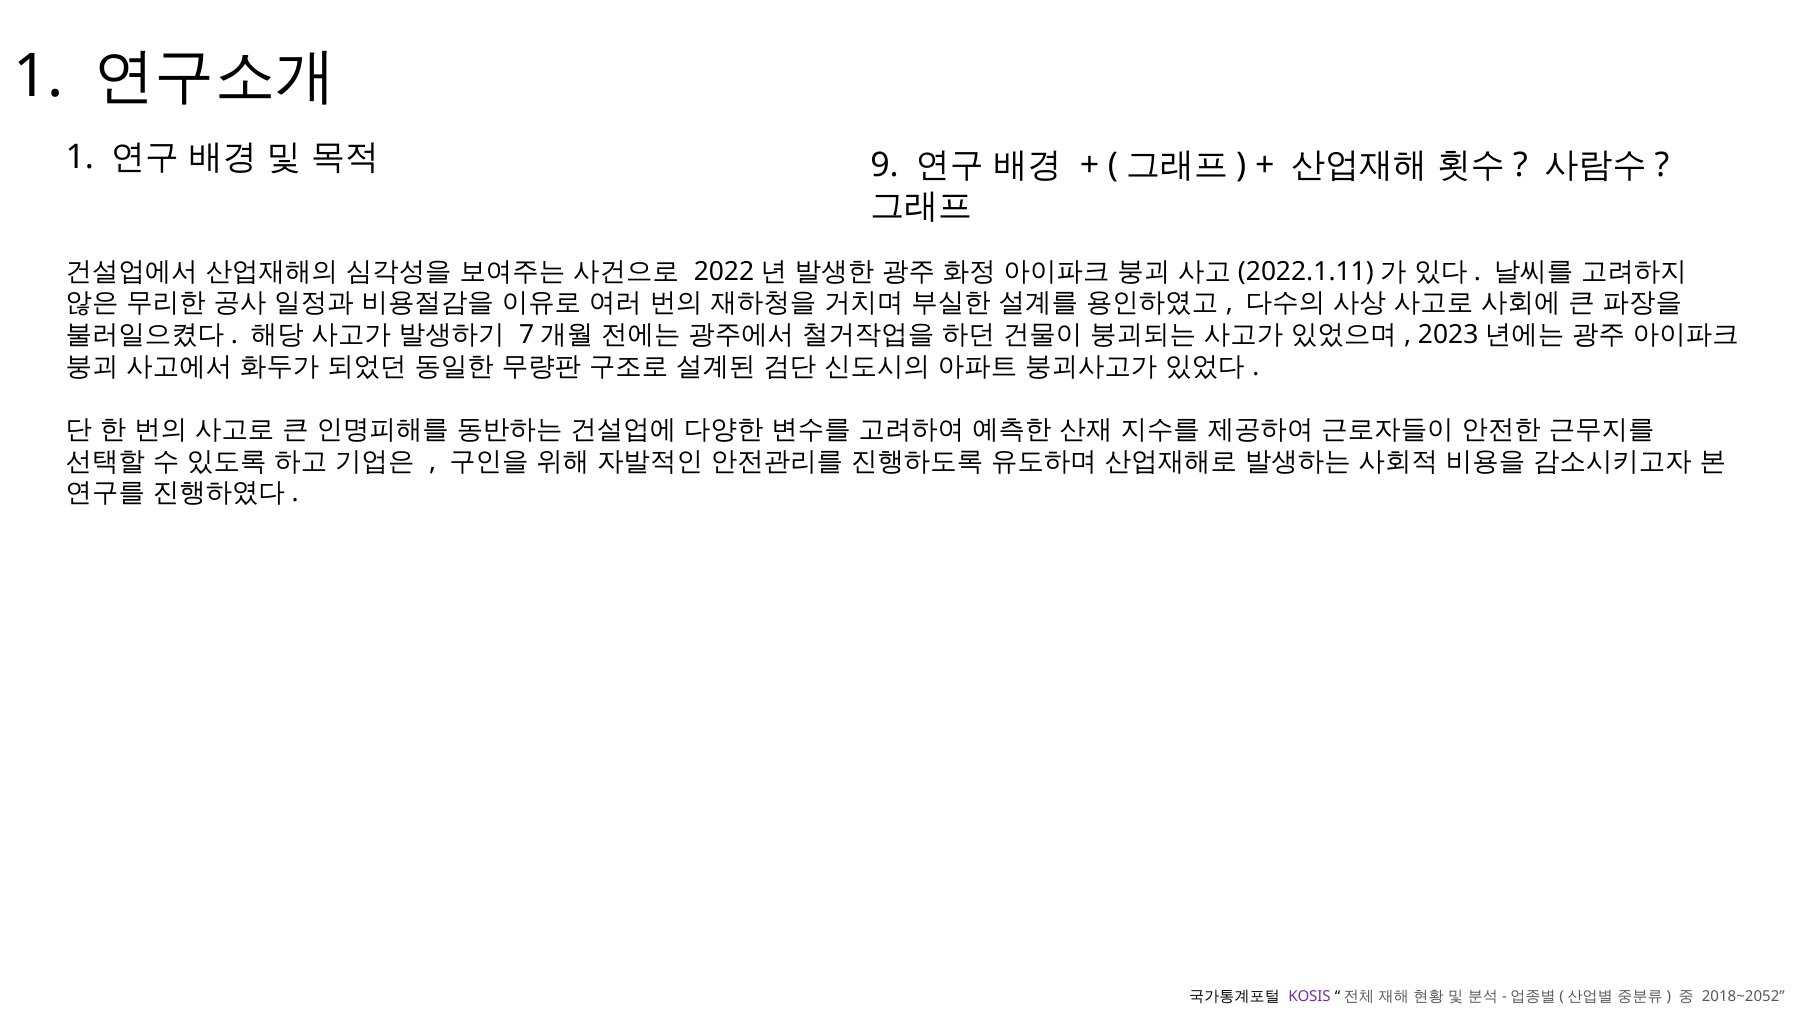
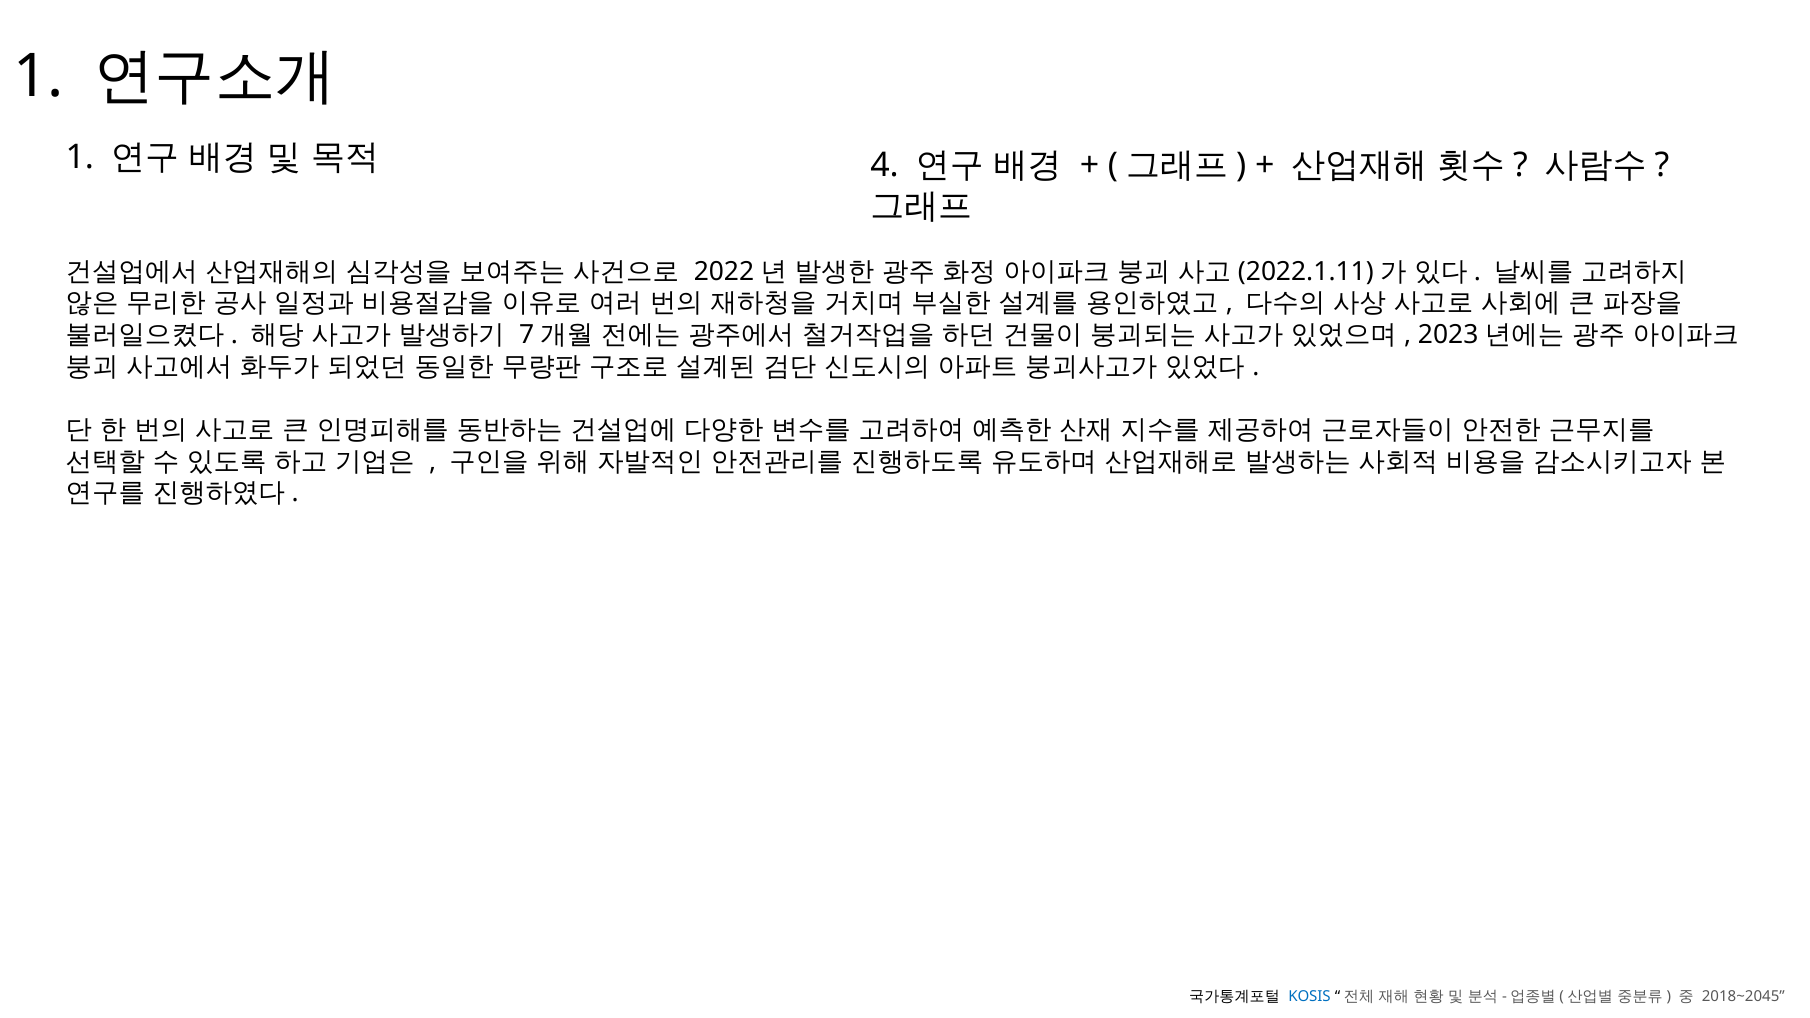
9: 9 -> 4
KOSIS colour: purple -> blue
2018~2052: 2018~2052 -> 2018~2045
